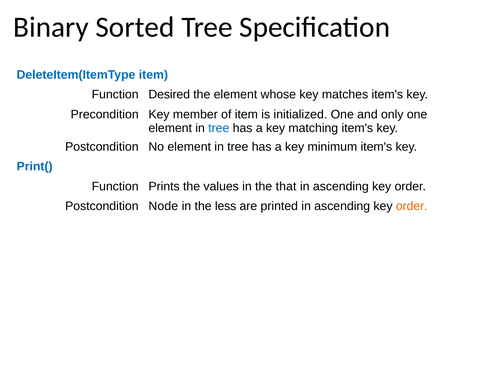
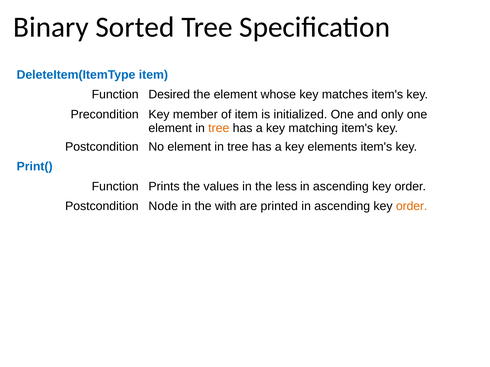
tree at (219, 128) colour: blue -> orange
minimum: minimum -> elements
that: that -> less
less: less -> with
